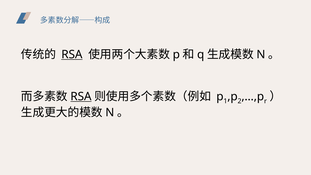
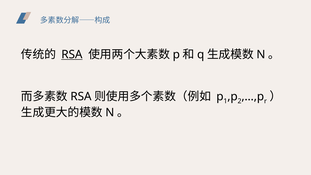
RSA at (81, 96) underline: present -> none
